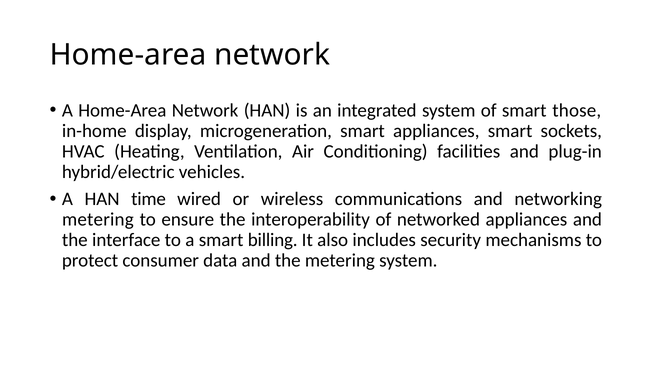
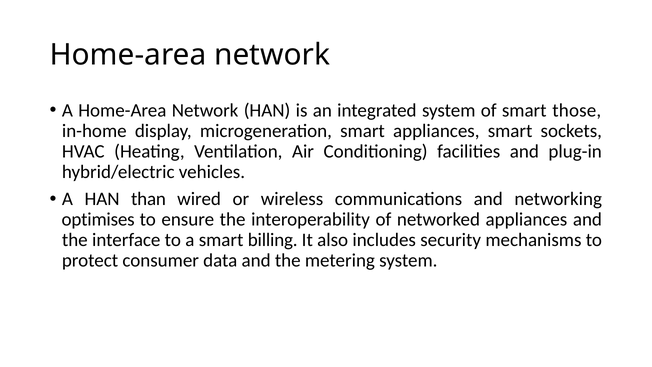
time: time -> than
metering at (98, 220): metering -> optimises
